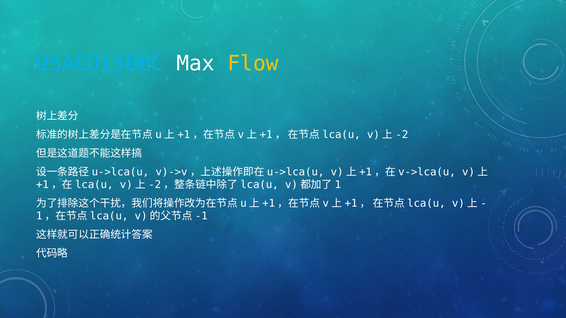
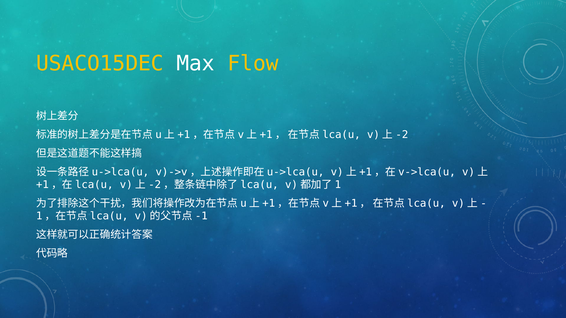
USACO15DEC colour: light blue -> yellow
